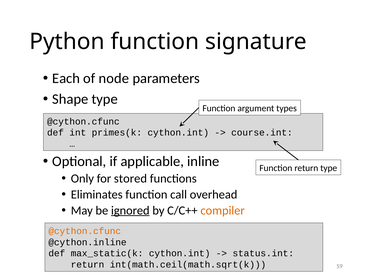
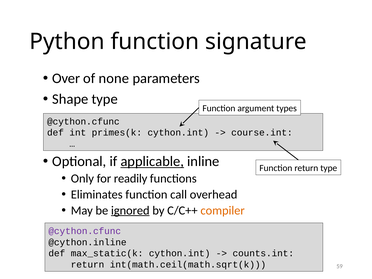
Each: Each -> Over
node: node -> none
applicable underline: none -> present
stored: stored -> readily
@cython.cfunc at (85, 231) colour: orange -> purple
status.int: status.int -> counts.int
